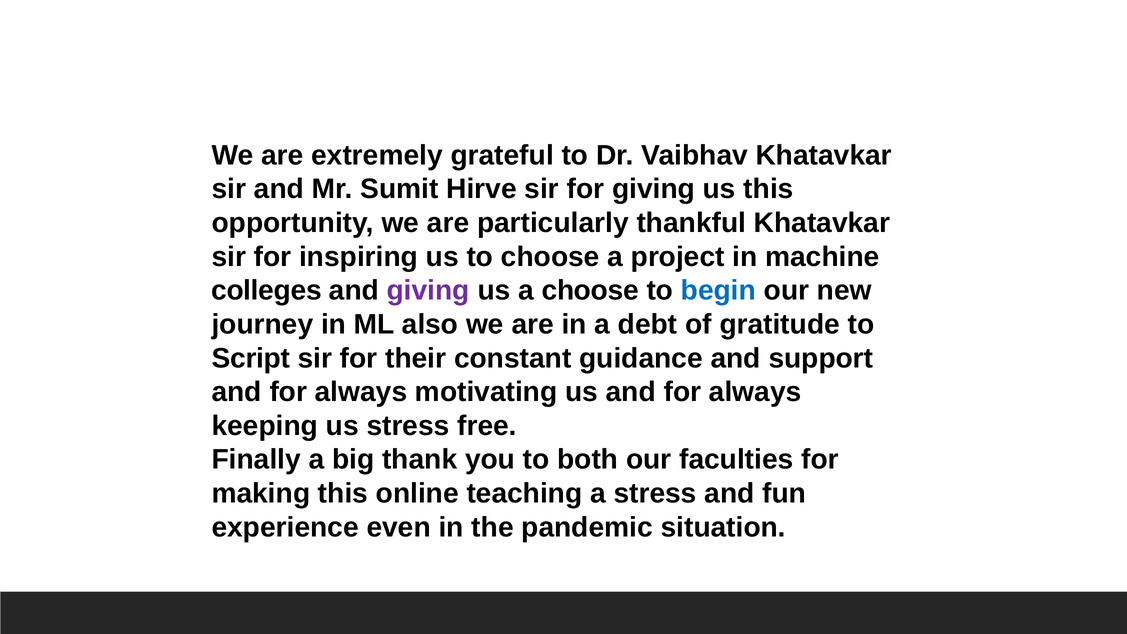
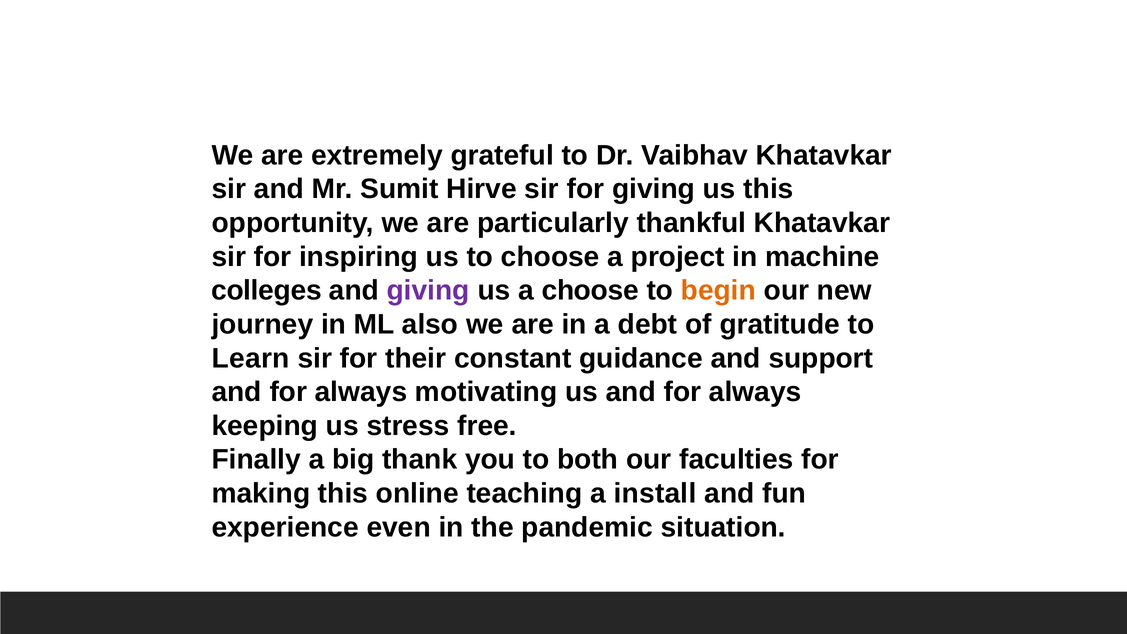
begin colour: blue -> orange
Script: Script -> Learn
a stress: stress -> install
